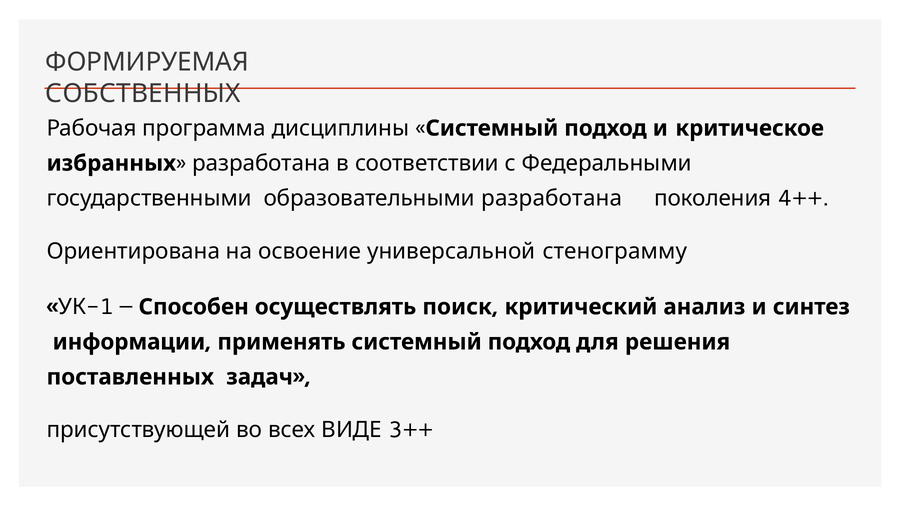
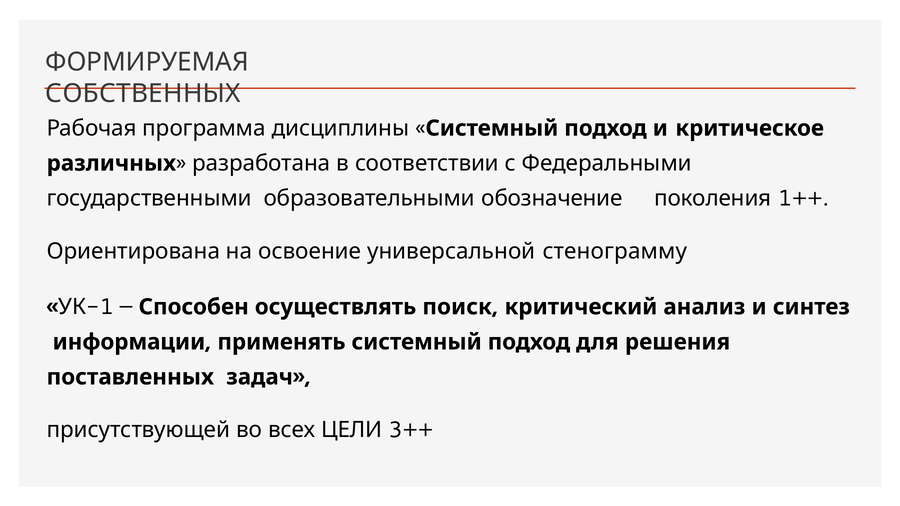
избранных: избранных -> различных
образовательными разработана: разработана -> обозначение
4++: 4++ -> 1++
ВИДЕ: ВИДЕ -> ЦЕЛИ
